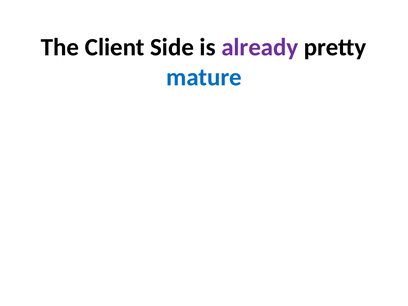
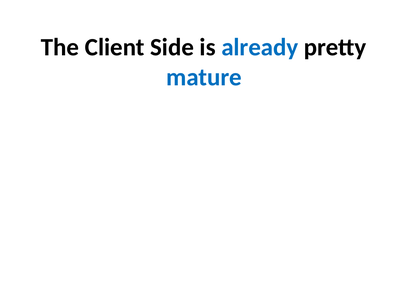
already colour: purple -> blue
